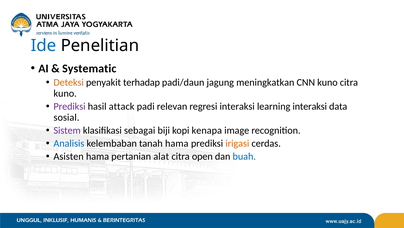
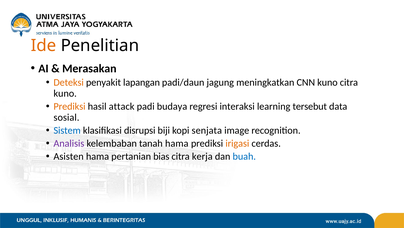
Ide colour: blue -> orange
Systematic: Systematic -> Merasakan
terhadap: terhadap -> lapangan
Prediksi at (70, 106) colour: purple -> orange
relevan: relevan -> budaya
learning interaksi: interaksi -> tersebut
Sistem colour: purple -> blue
sebagai: sebagai -> disrupsi
kenapa: kenapa -> senjata
Analisis colour: blue -> purple
alat: alat -> bias
open: open -> kerja
